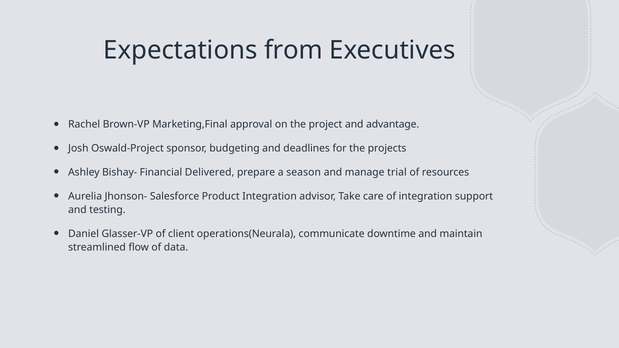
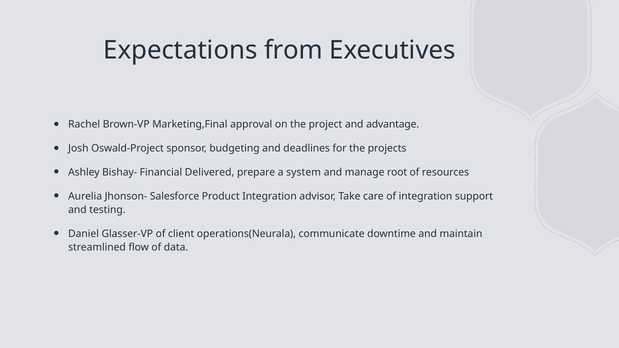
season: season -> system
trial: trial -> root
